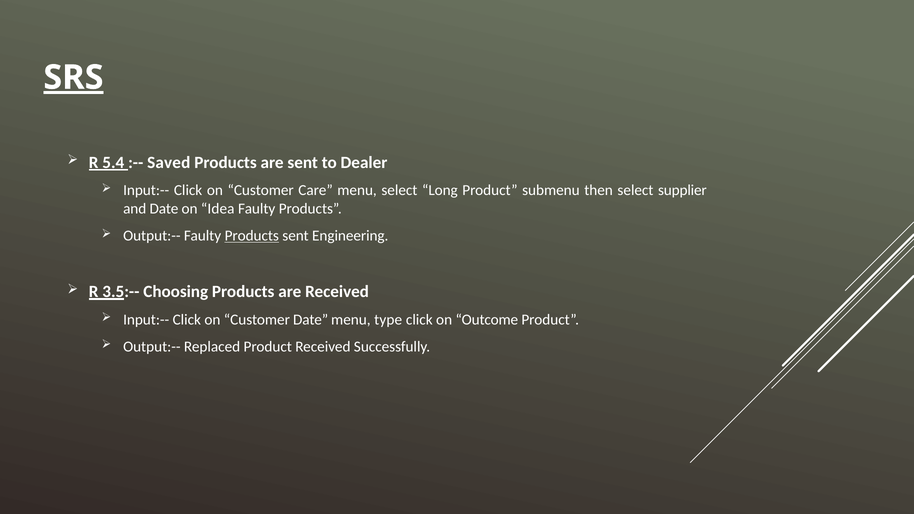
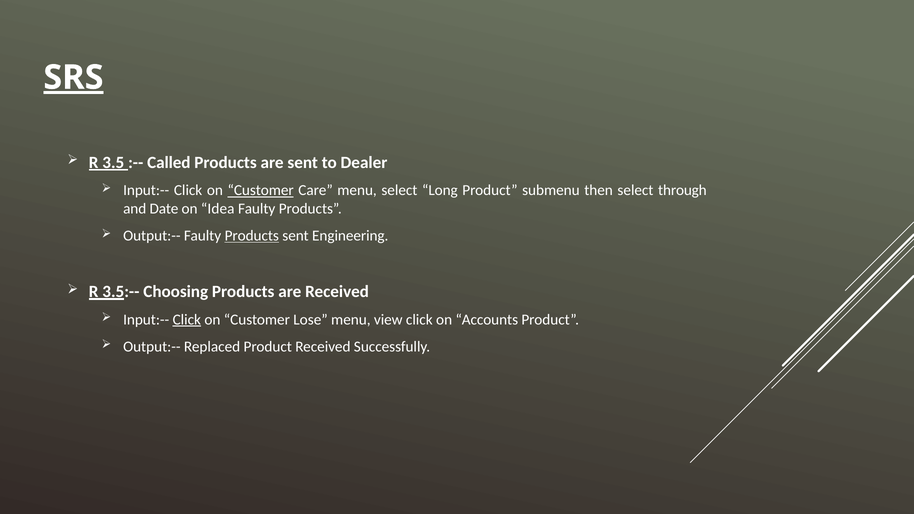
5.4: 5.4 -> 3.5
Saved: Saved -> Called
Customer at (261, 190) underline: none -> present
supplier: supplier -> through
Click at (187, 320) underline: none -> present
Customer Date: Date -> Lose
type: type -> view
Outcome: Outcome -> Accounts
